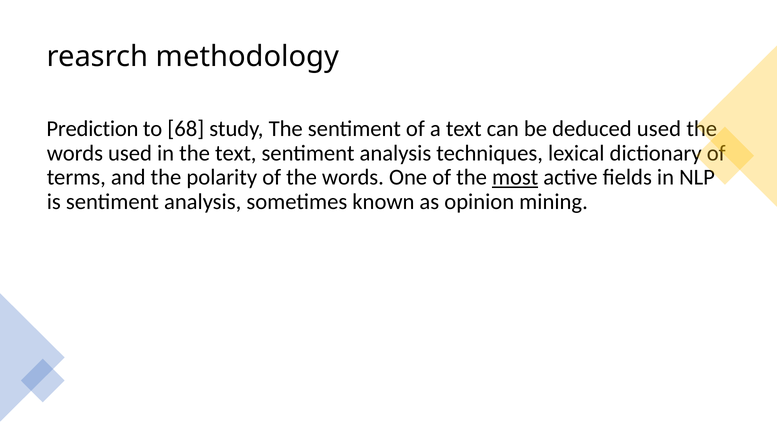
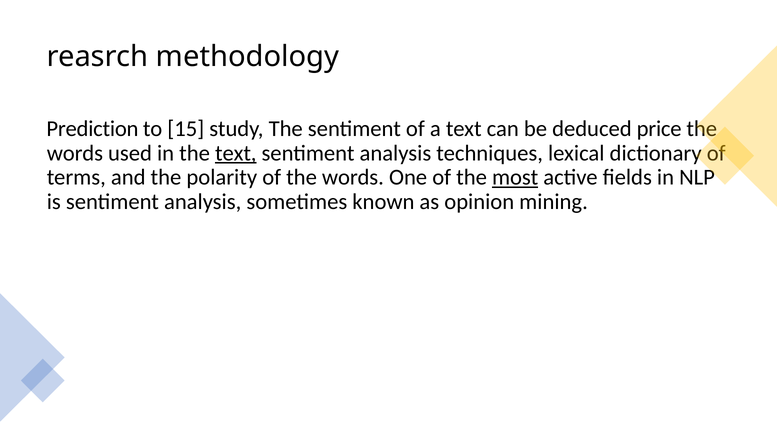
68: 68 -> 15
deduced used: used -> price
text at (236, 153) underline: none -> present
